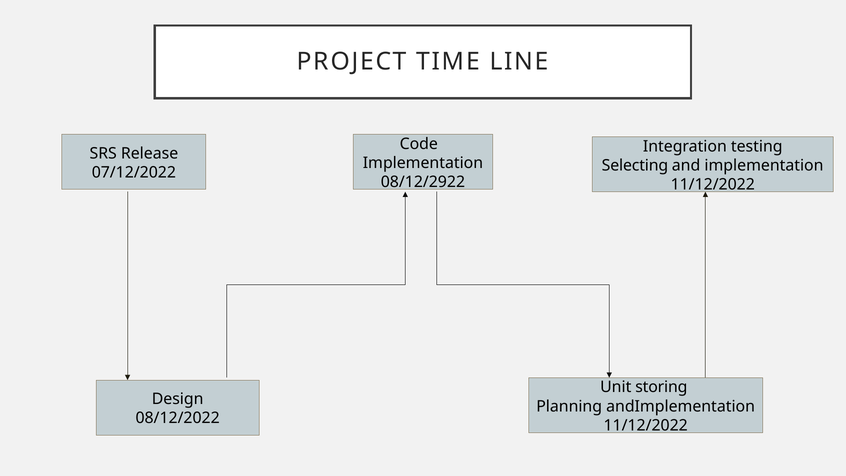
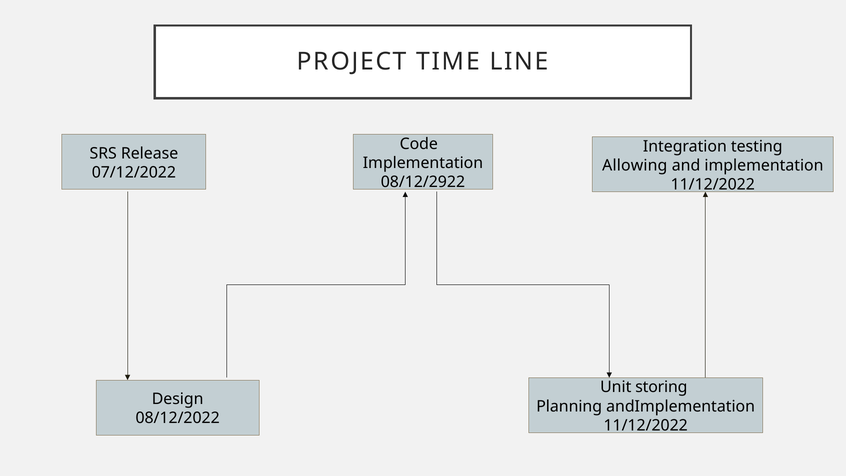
Selecting: Selecting -> Allowing
